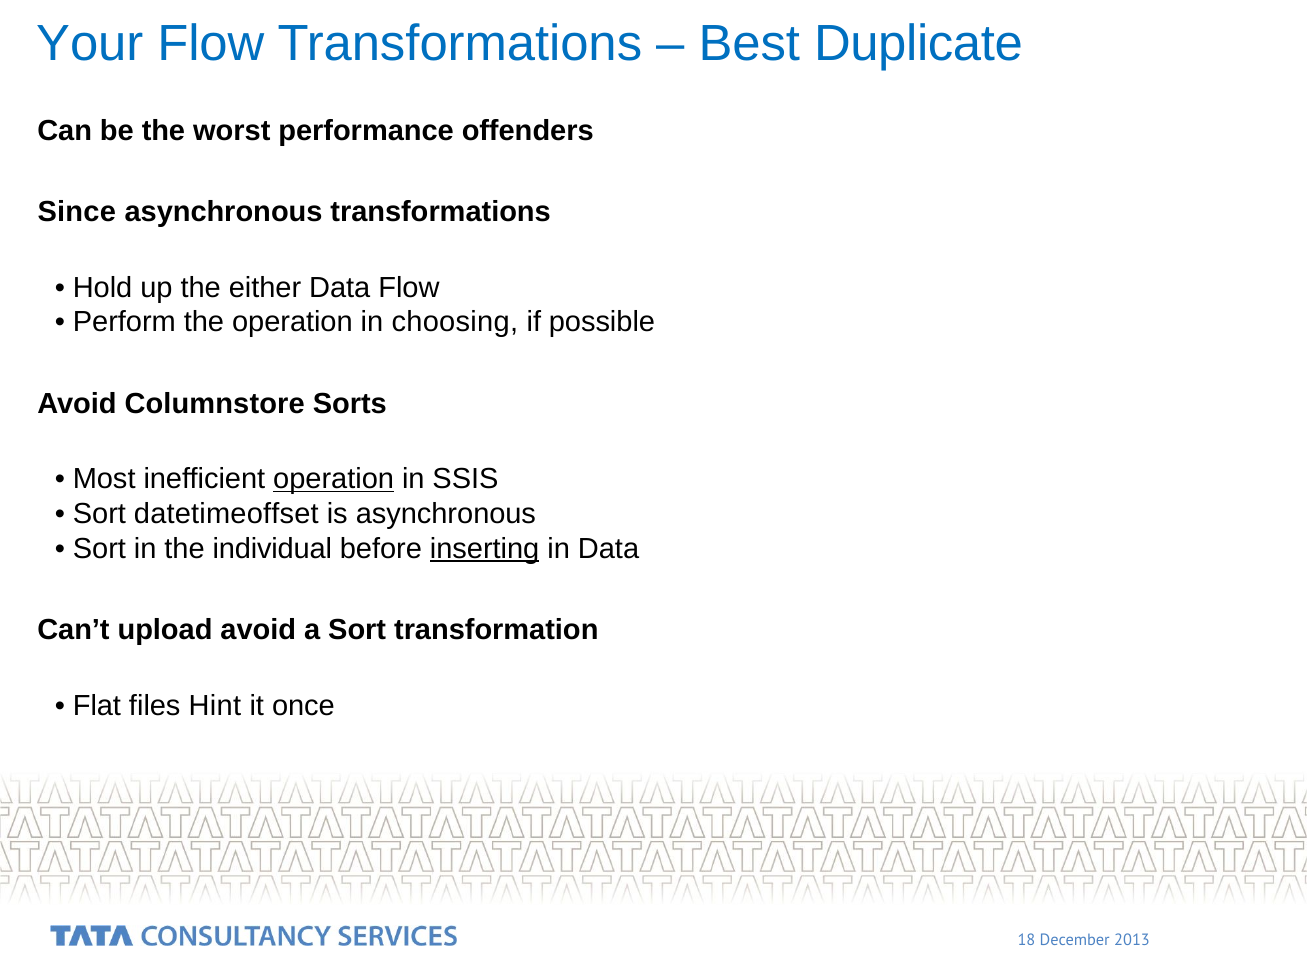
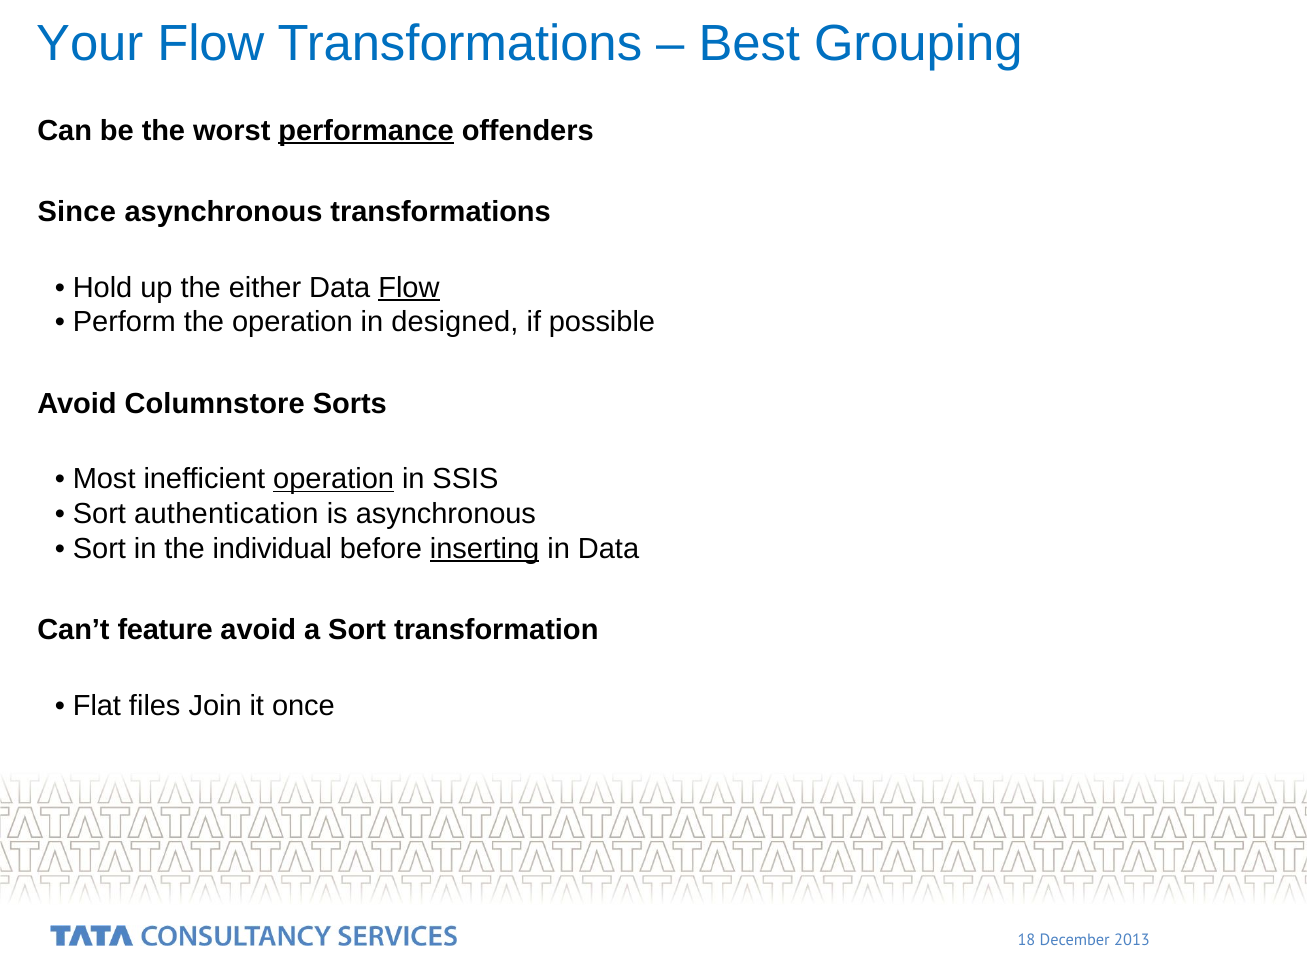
Duplicate: Duplicate -> Grouping
performance underline: none -> present
Flow at (409, 288) underline: none -> present
choosing: choosing -> designed
datetimeoffset: datetimeoffset -> authentication
upload: upload -> feature
Hint: Hint -> Join
